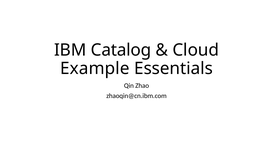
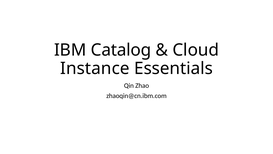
Example: Example -> Instance
